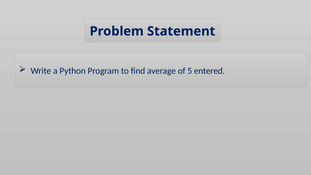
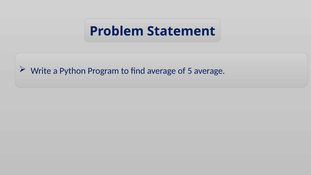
5 entered: entered -> average
